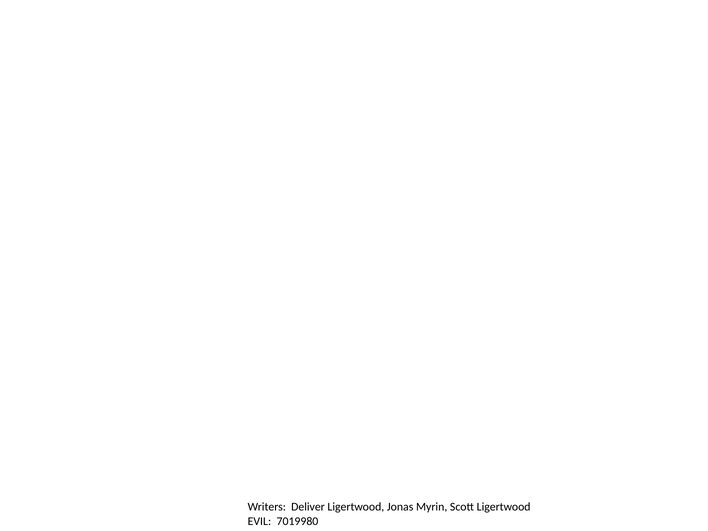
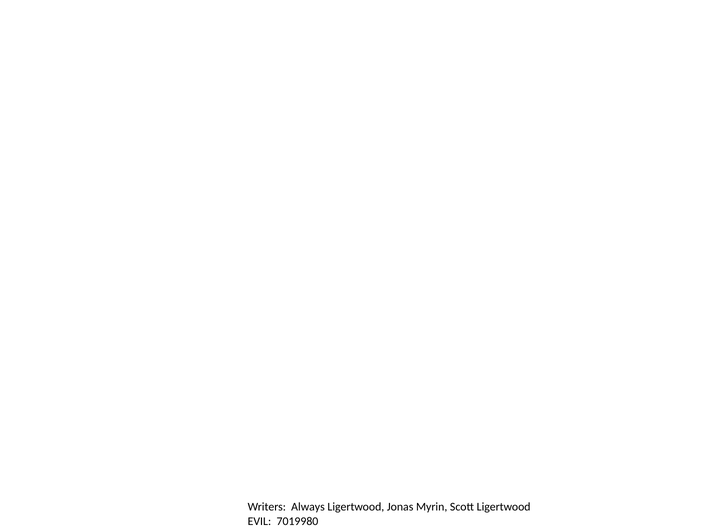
Deliver: Deliver -> Always
